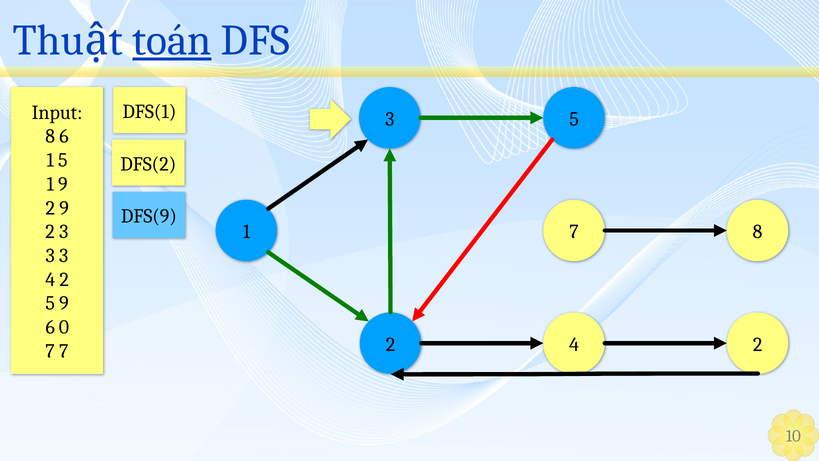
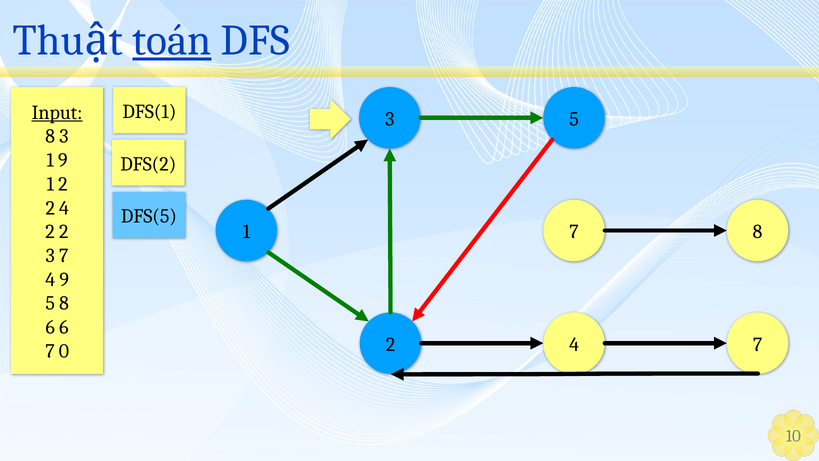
Input underline: none -> present
8 6: 6 -> 3
1 5: 5 -> 9
1 9: 9 -> 2
9 at (64, 208): 9 -> 4
DFS(9: DFS(9 -> DFS(5
3 at (64, 232): 3 -> 2
3 at (64, 256): 3 -> 7
2 at (64, 279): 2 -> 9
9 at (64, 303): 9 -> 8
6 0: 0 -> 6
2 4 2: 2 -> 7
7 7: 7 -> 0
